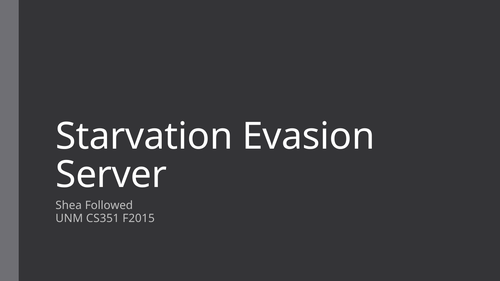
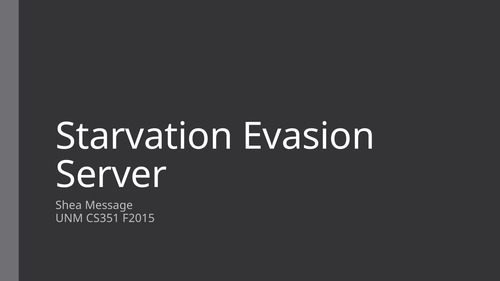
Followed: Followed -> Message
